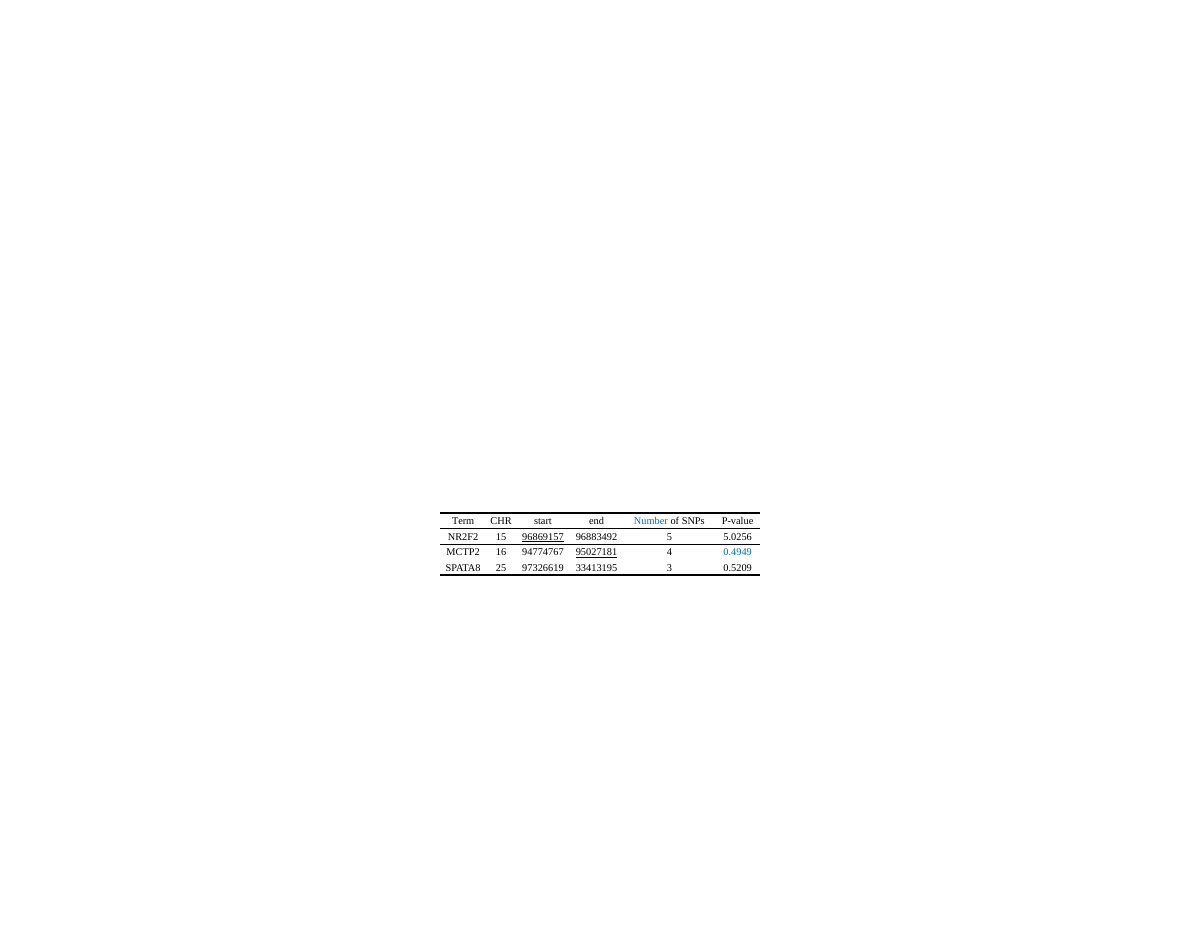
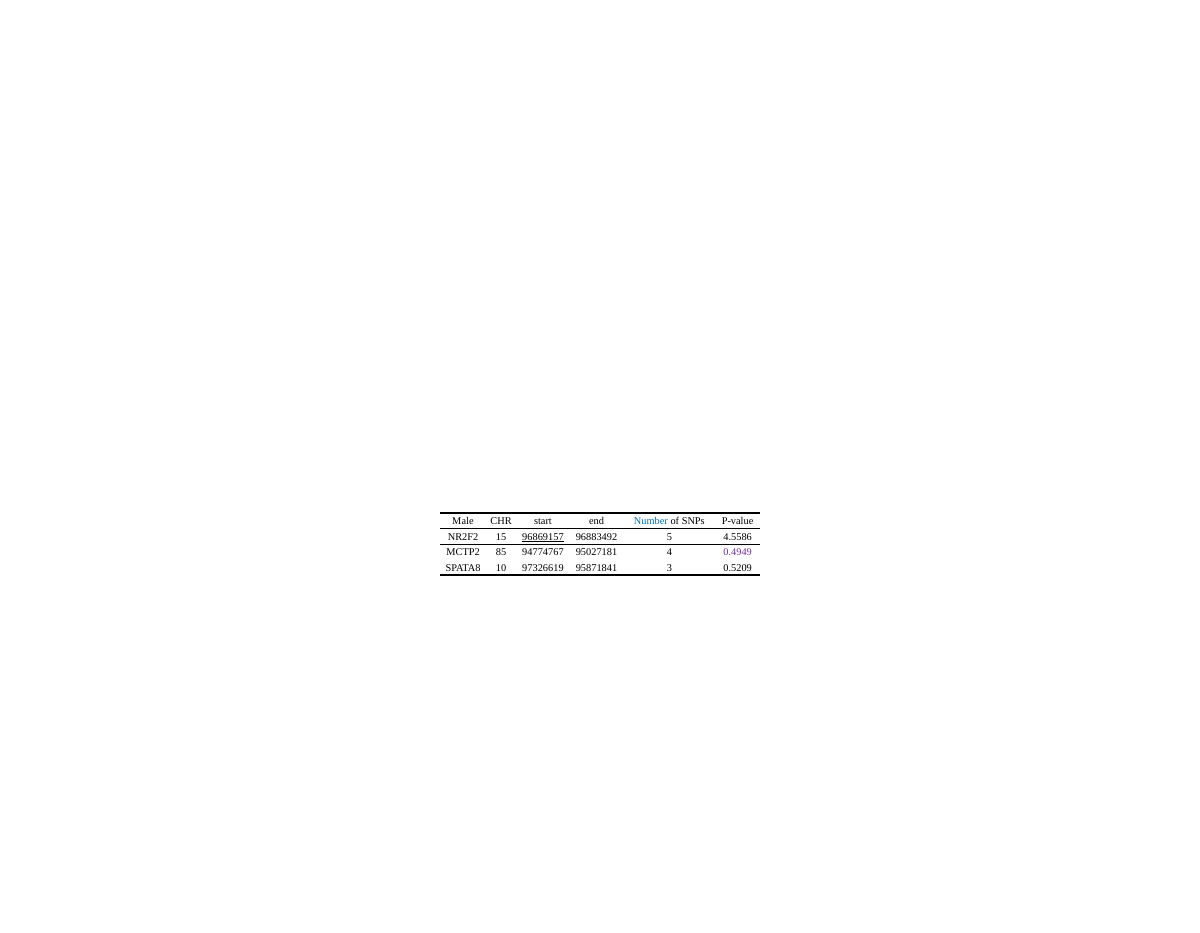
Term: Term -> Male
5.0256: 5.0256 -> 4.5586
16: 16 -> 85
95027181 underline: present -> none
0.4949 colour: blue -> purple
25: 25 -> 10
33413195: 33413195 -> 95871841
